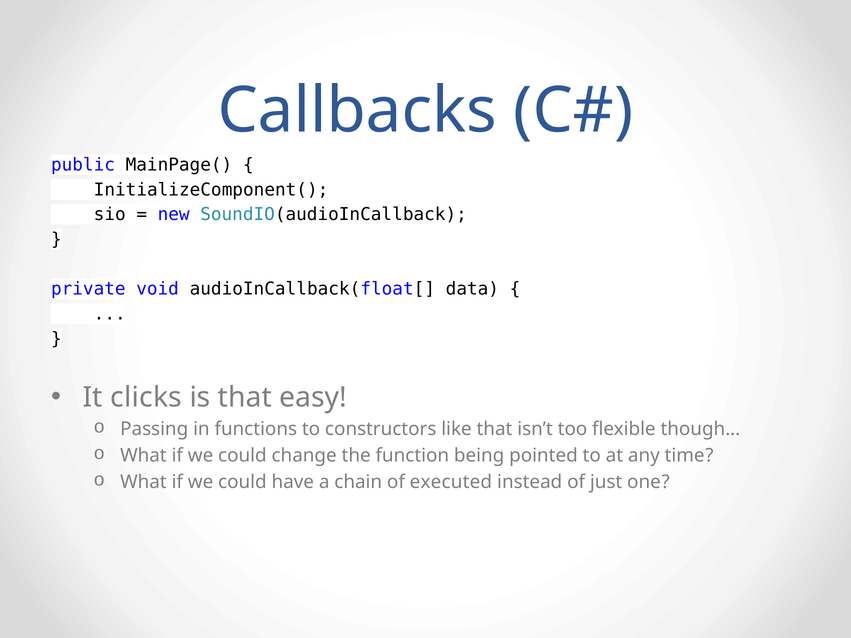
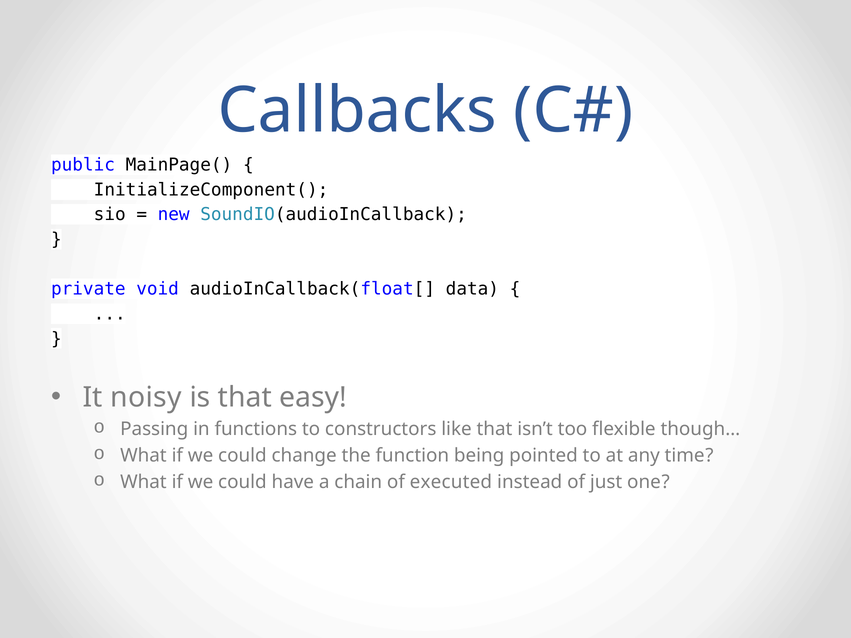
clicks: clicks -> noisy
